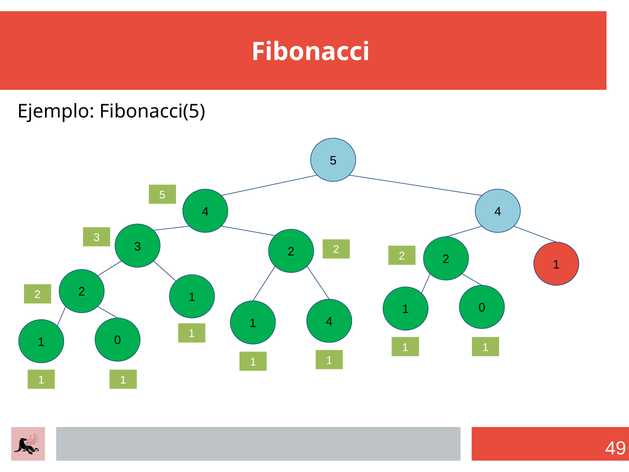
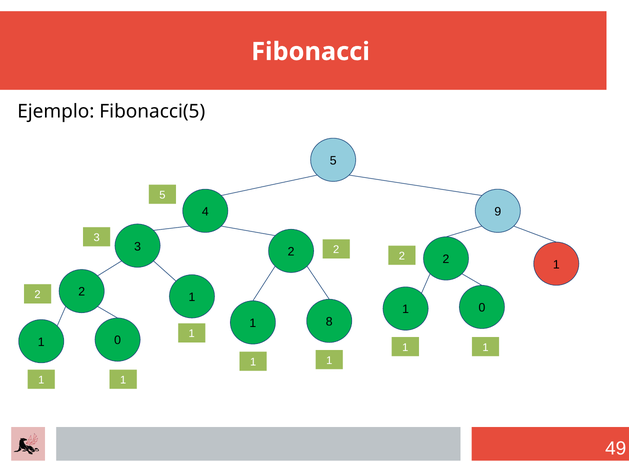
4 4: 4 -> 9
1 4: 4 -> 8
